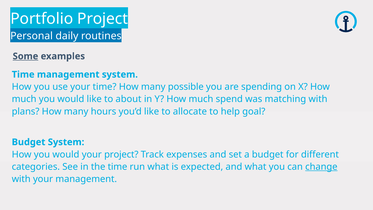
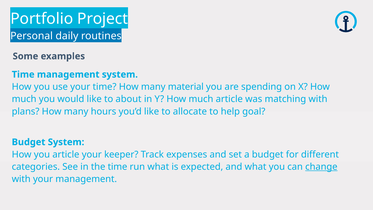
Some underline: present -> none
possible: possible -> material
much spend: spend -> article
How you would: would -> article
your project: project -> keeper
